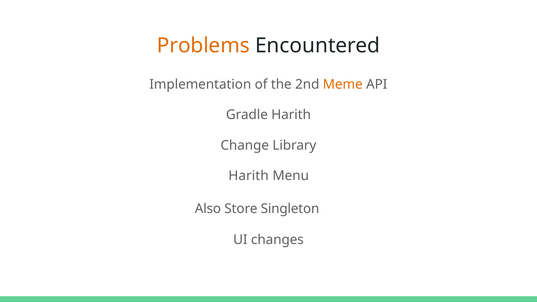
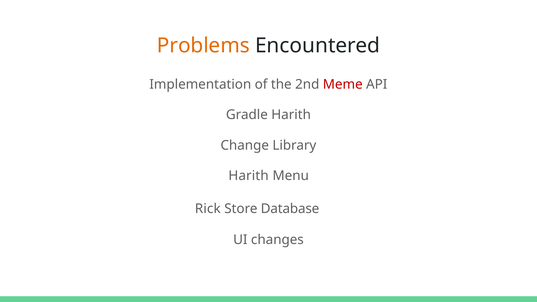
Meme colour: orange -> red
Also: Also -> Rick
Singleton: Singleton -> Database
